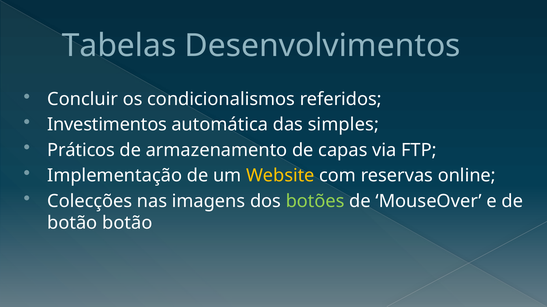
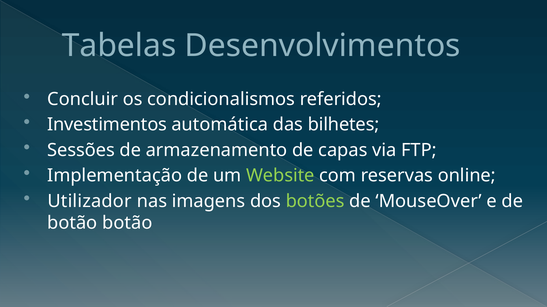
simples: simples -> bilhetes
Práticos: Práticos -> Sessões
Website colour: yellow -> light green
Colecções: Colecções -> Utilizador
